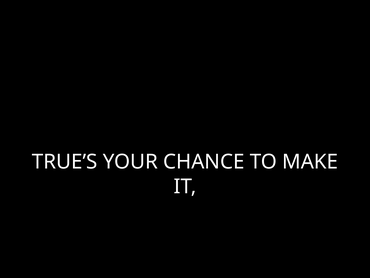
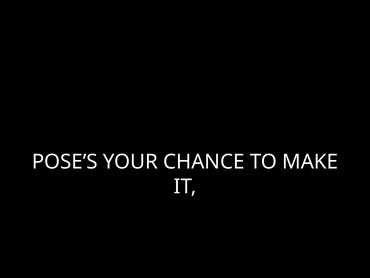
TRUE’S: TRUE’S -> POSE’S
